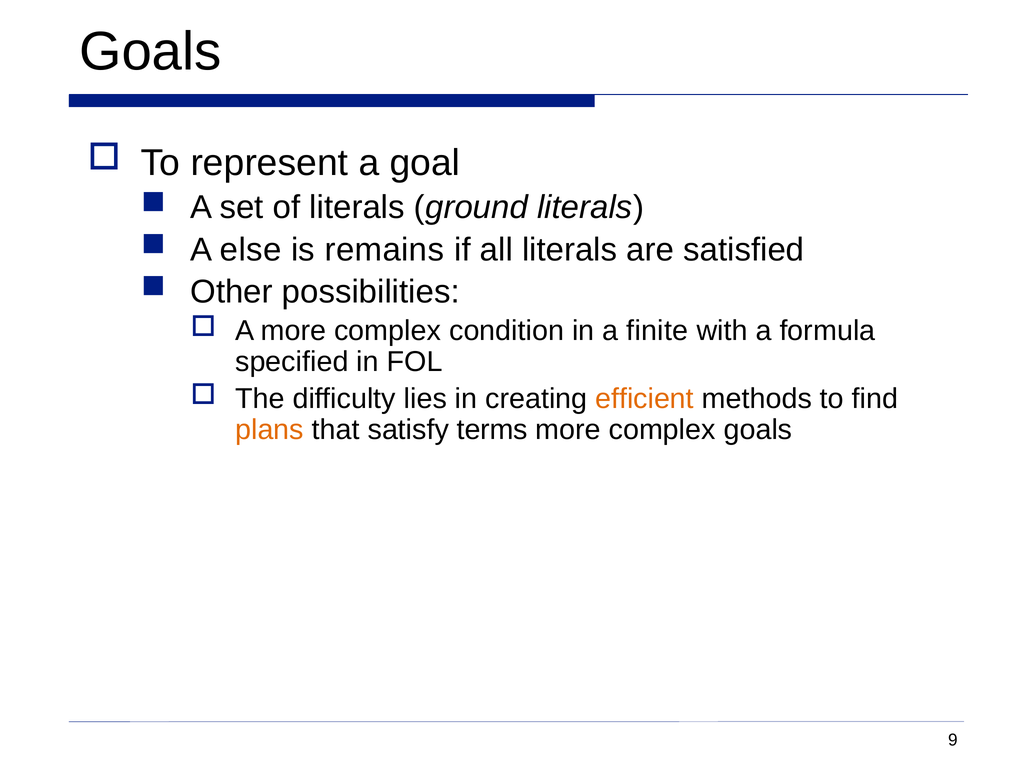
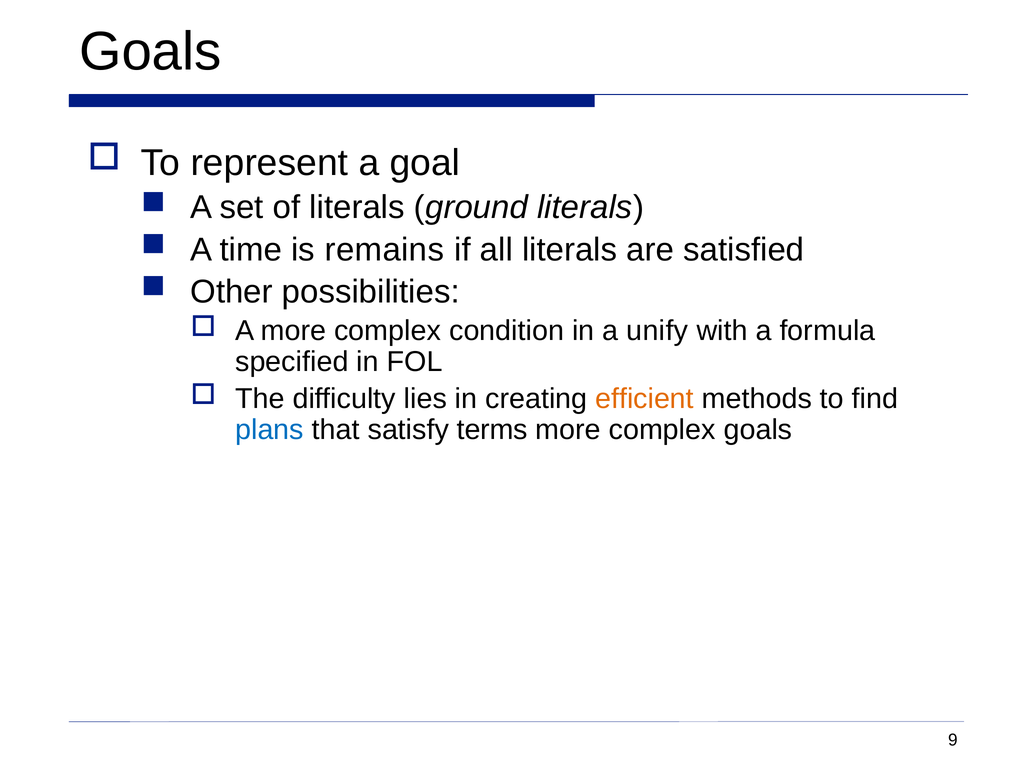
else: else -> time
finite: finite -> unify
plans colour: orange -> blue
